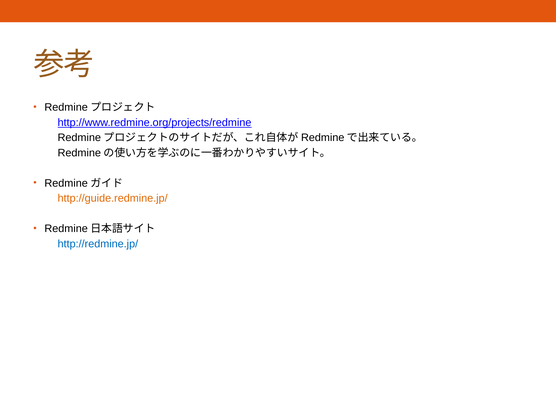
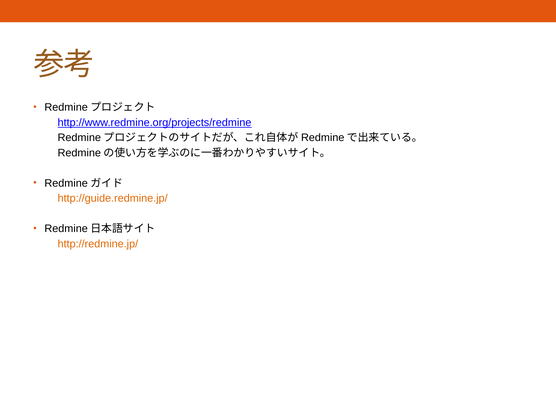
http://redmine.jp/ colour: blue -> orange
